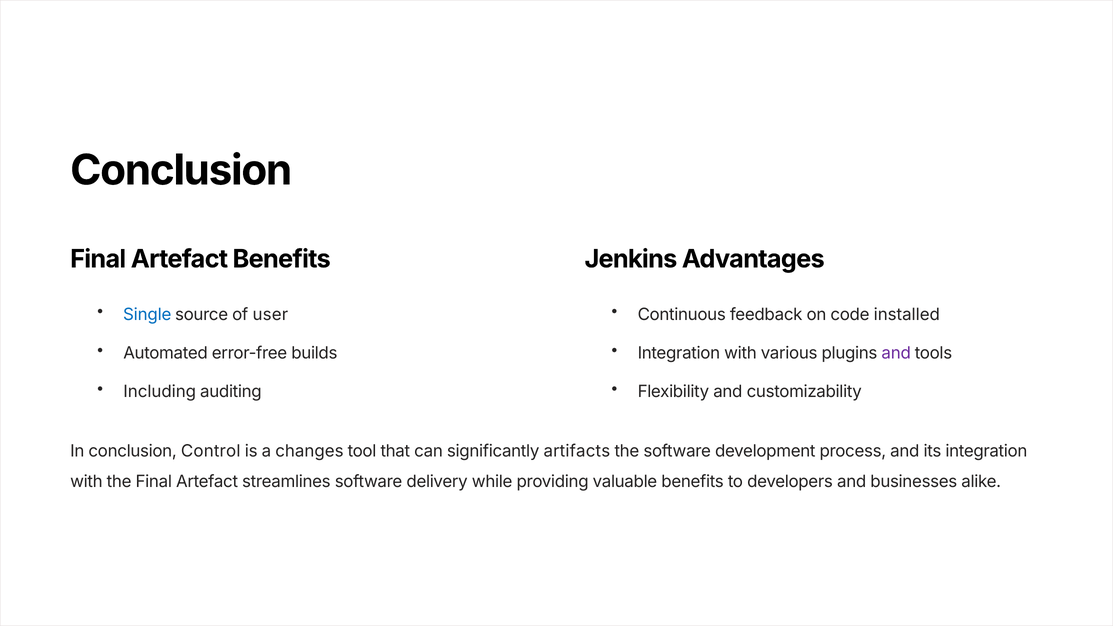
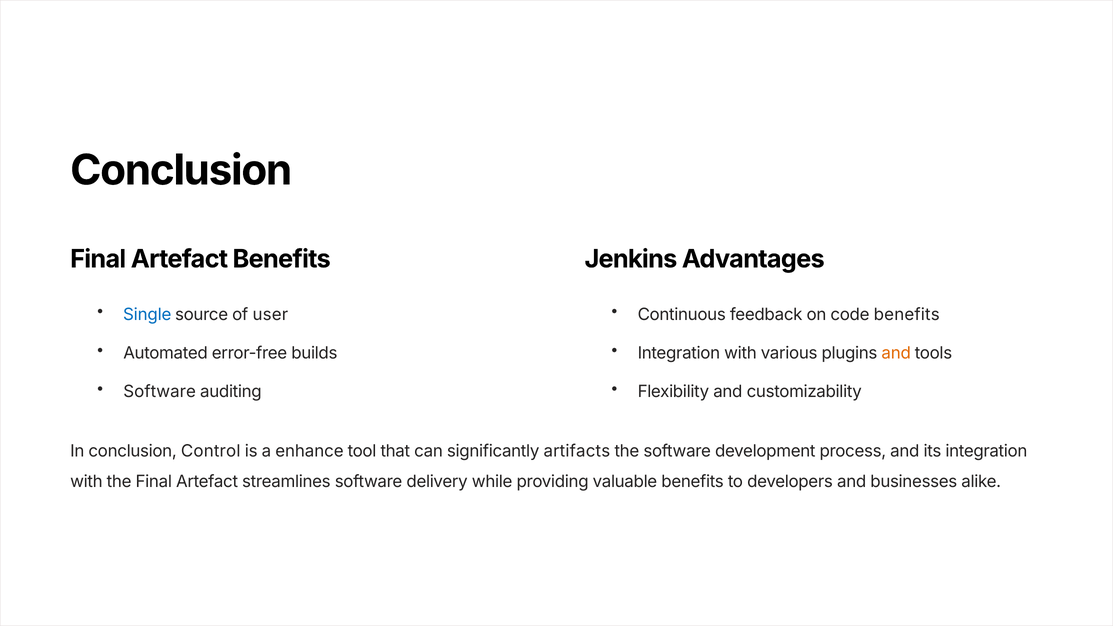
code installed: installed -> benefits
and at (896, 353) colour: purple -> orange
Including at (160, 392): Including -> Software
changes: changes -> enhance
